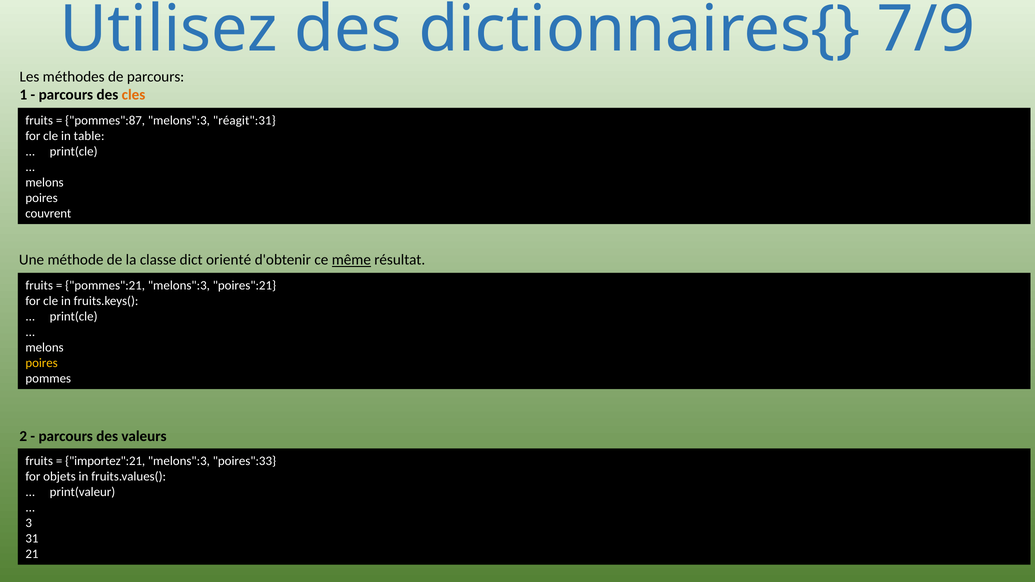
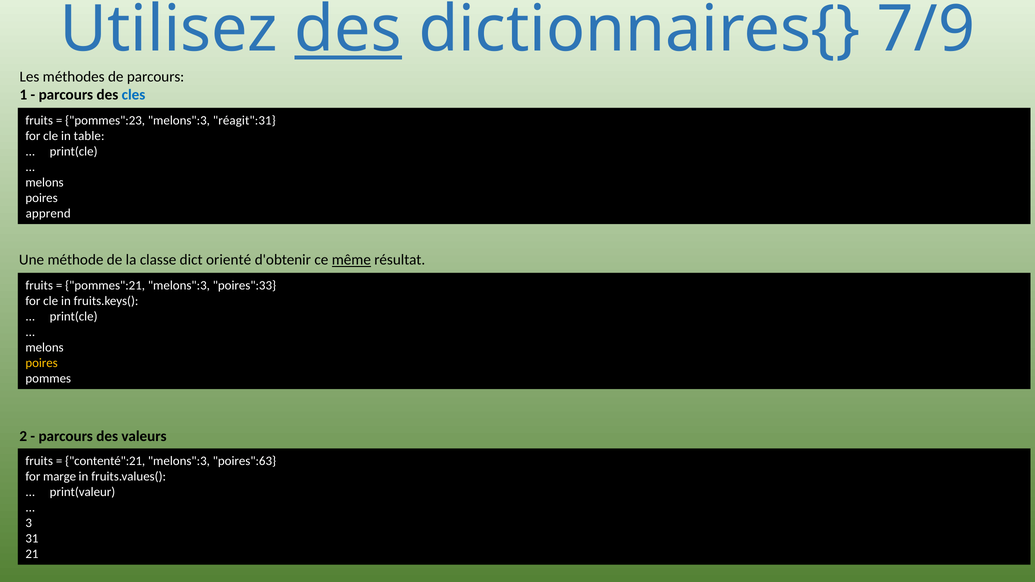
des at (348, 30) underline: none -> present
cles colour: orange -> blue
pommes":87: pommes":87 -> pommes":23
couvrent: couvrent -> apprend
poires":21: poires":21 -> poires":33
importez":21: importez":21 -> contenté":21
poires":33: poires":33 -> poires":63
objets: objets -> marge
